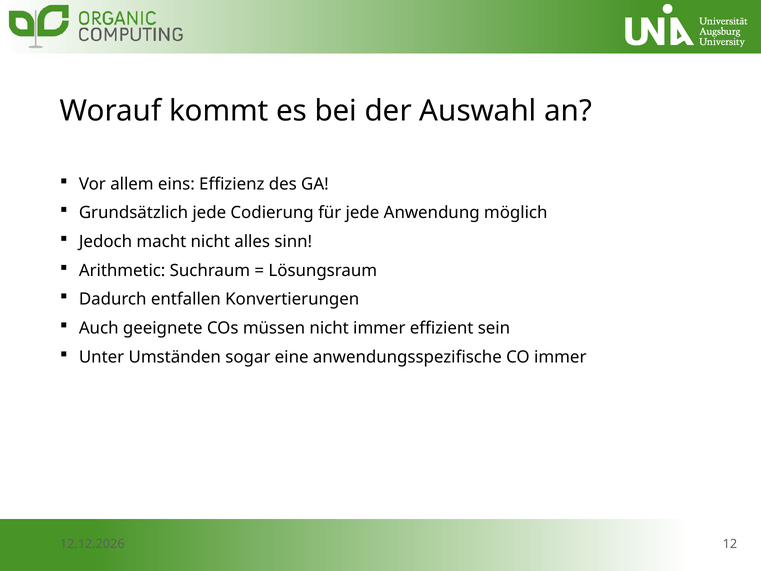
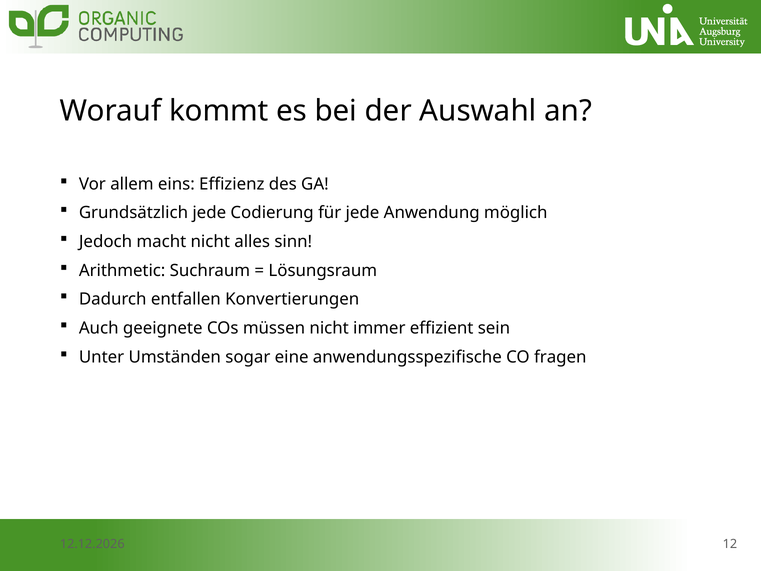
CO immer: immer -> fragen
